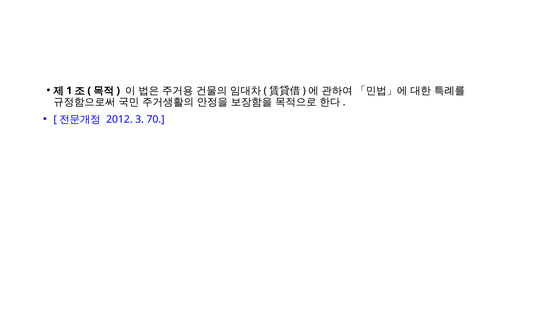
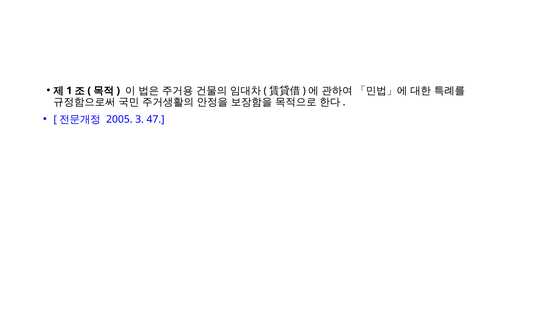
2012: 2012 -> 2005
70: 70 -> 47
